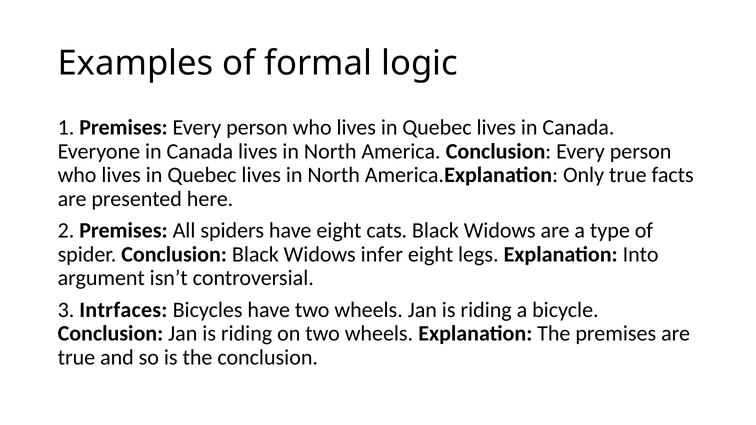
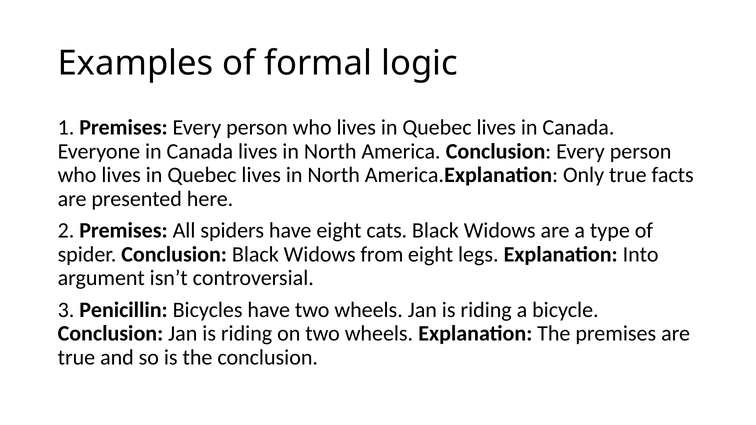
infer: infer -> from
Intrfaces: Intrfaces -> Penicillin
